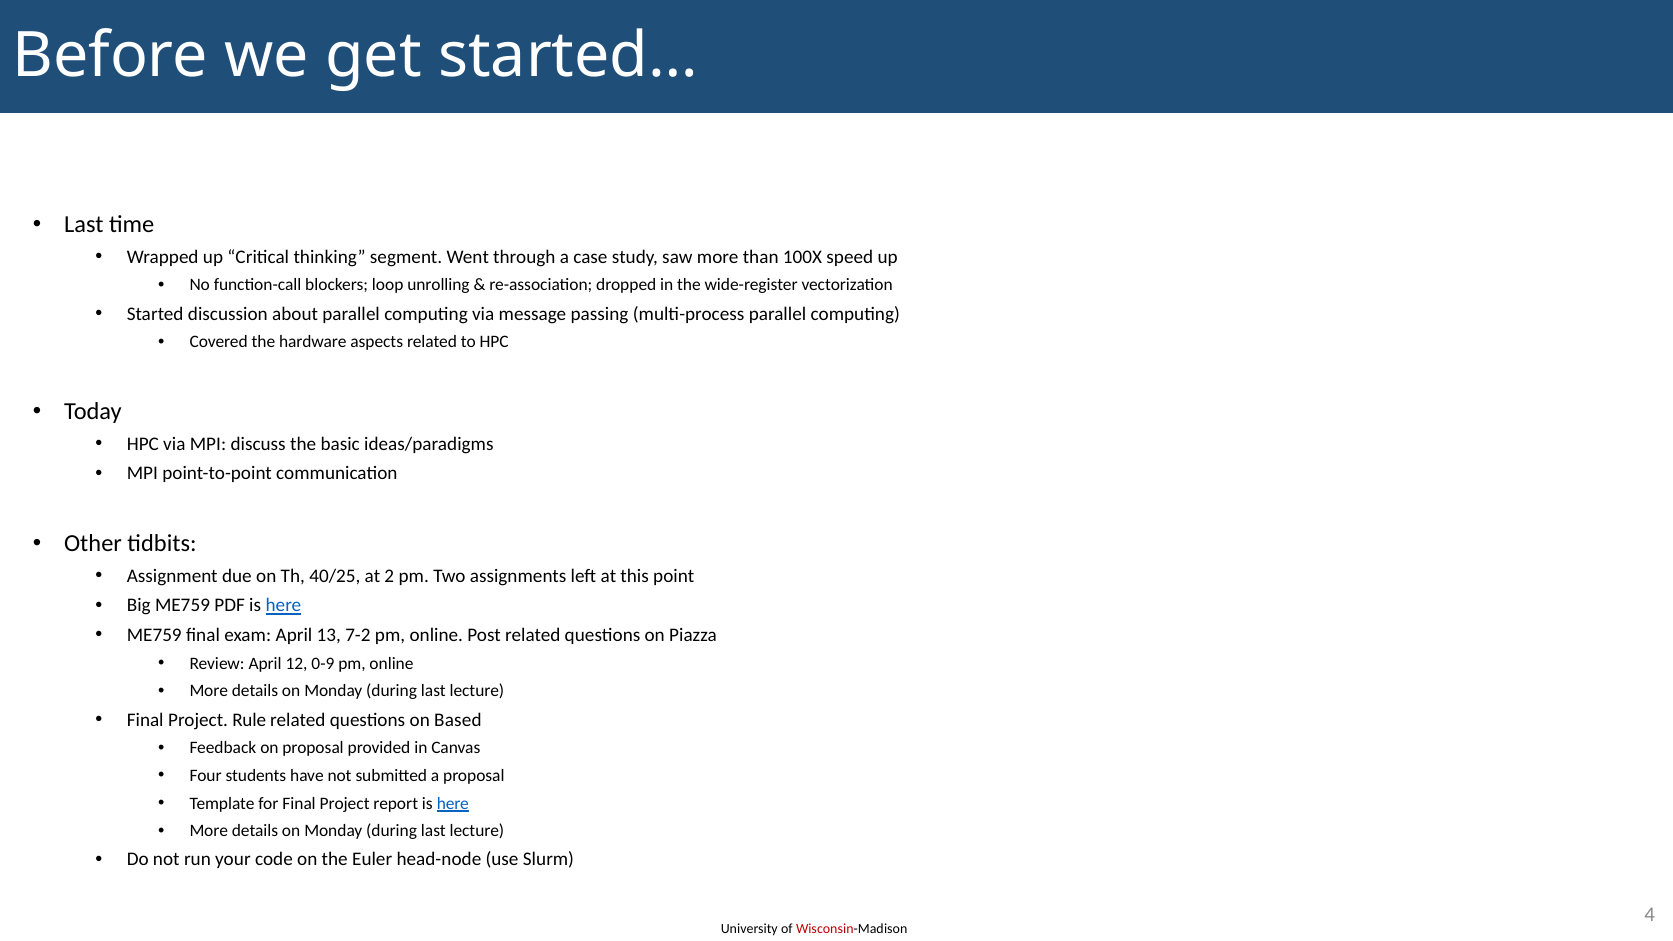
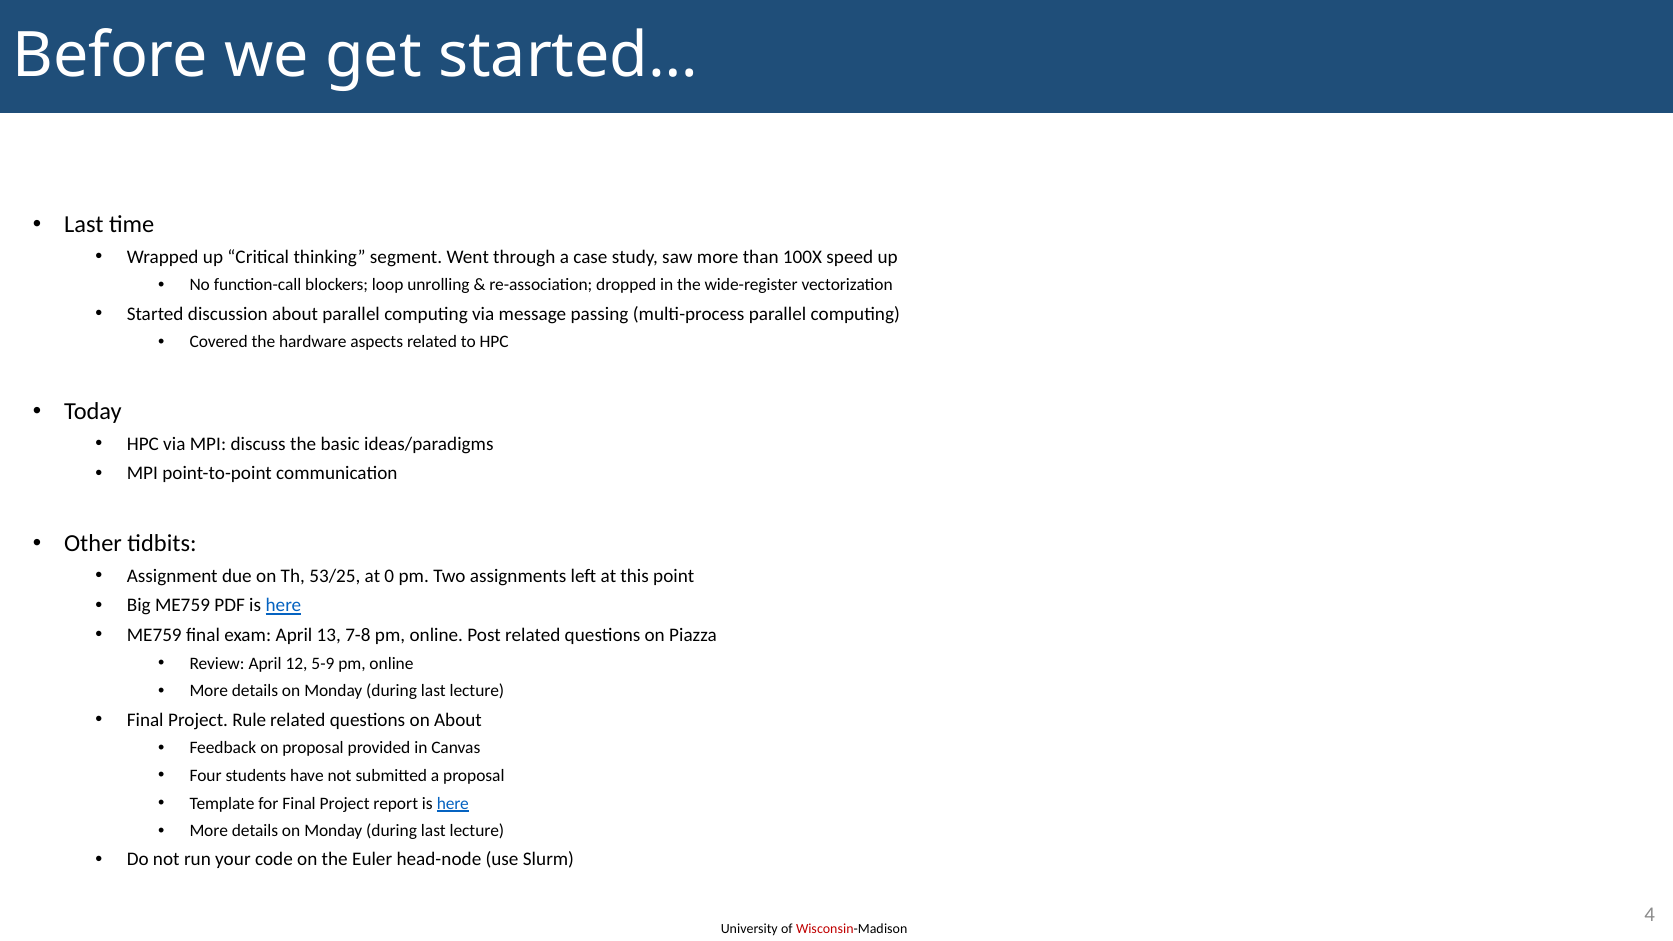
40/25: 40/25 -> 53/25
2: 2 -> 0
7-2: 7-2 -> 7-8
0-9: 0-9 -> 5-9
on Based: Based -> About
